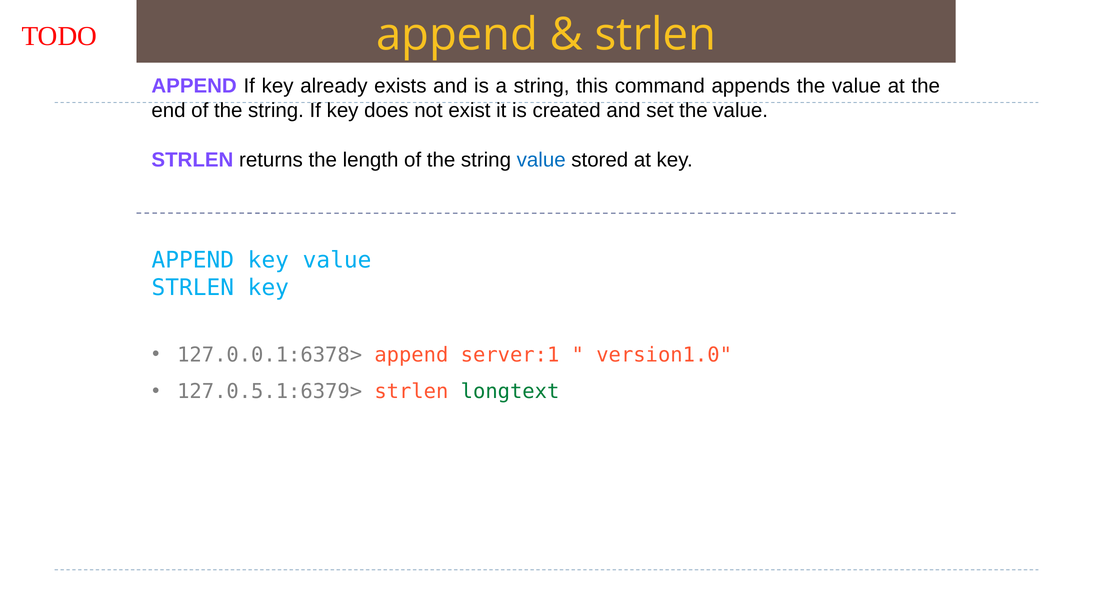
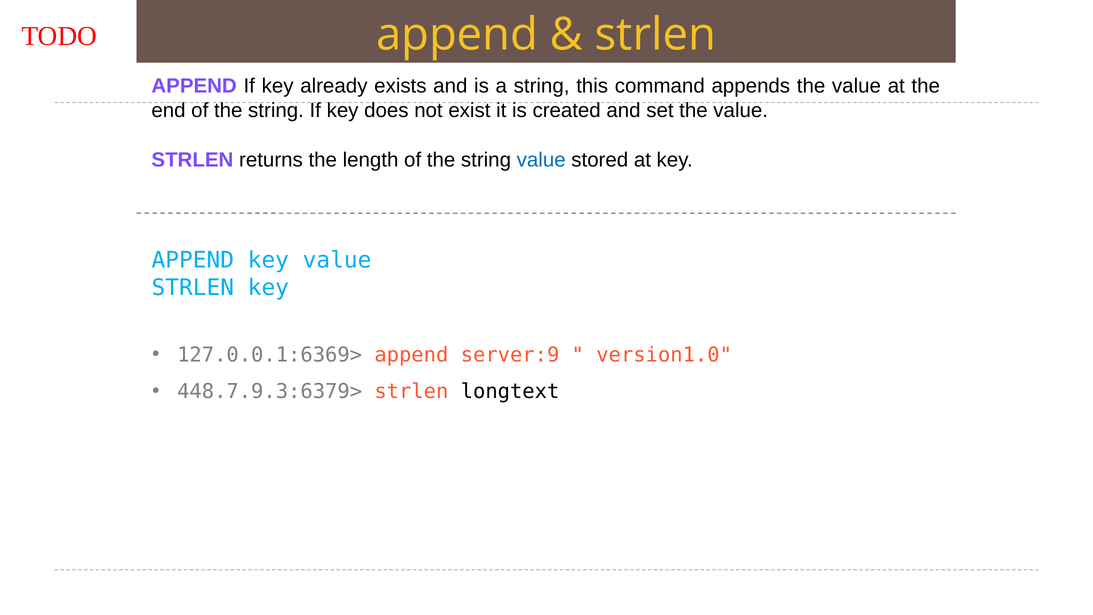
127.0.0.1:6378>: 127.0.0.1:6378> -> 127.0.0.1:6369>
server:1: server:1 -> server:9
127.0.5.1:6379>: 127.0.5.1:6379> -> 448.7.9.3:6379>
longtext colour: green -> black
